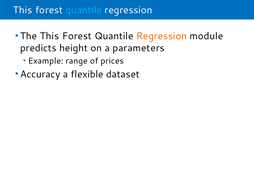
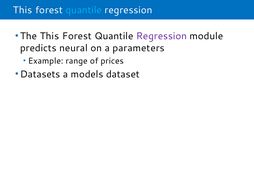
Regression at (161, 36) colour: orange -> purple
height: height -> neural
Accuracy: Accuracy -> Datasets
flexible: flexible -> models
